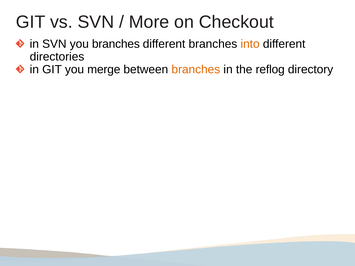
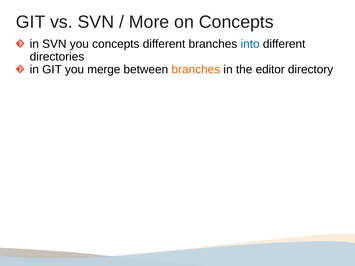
on Checkout: Checkout -> Concepts
you branches: branches -> concepts
into colour: orange -> blue
reflog: reflog -> editor
